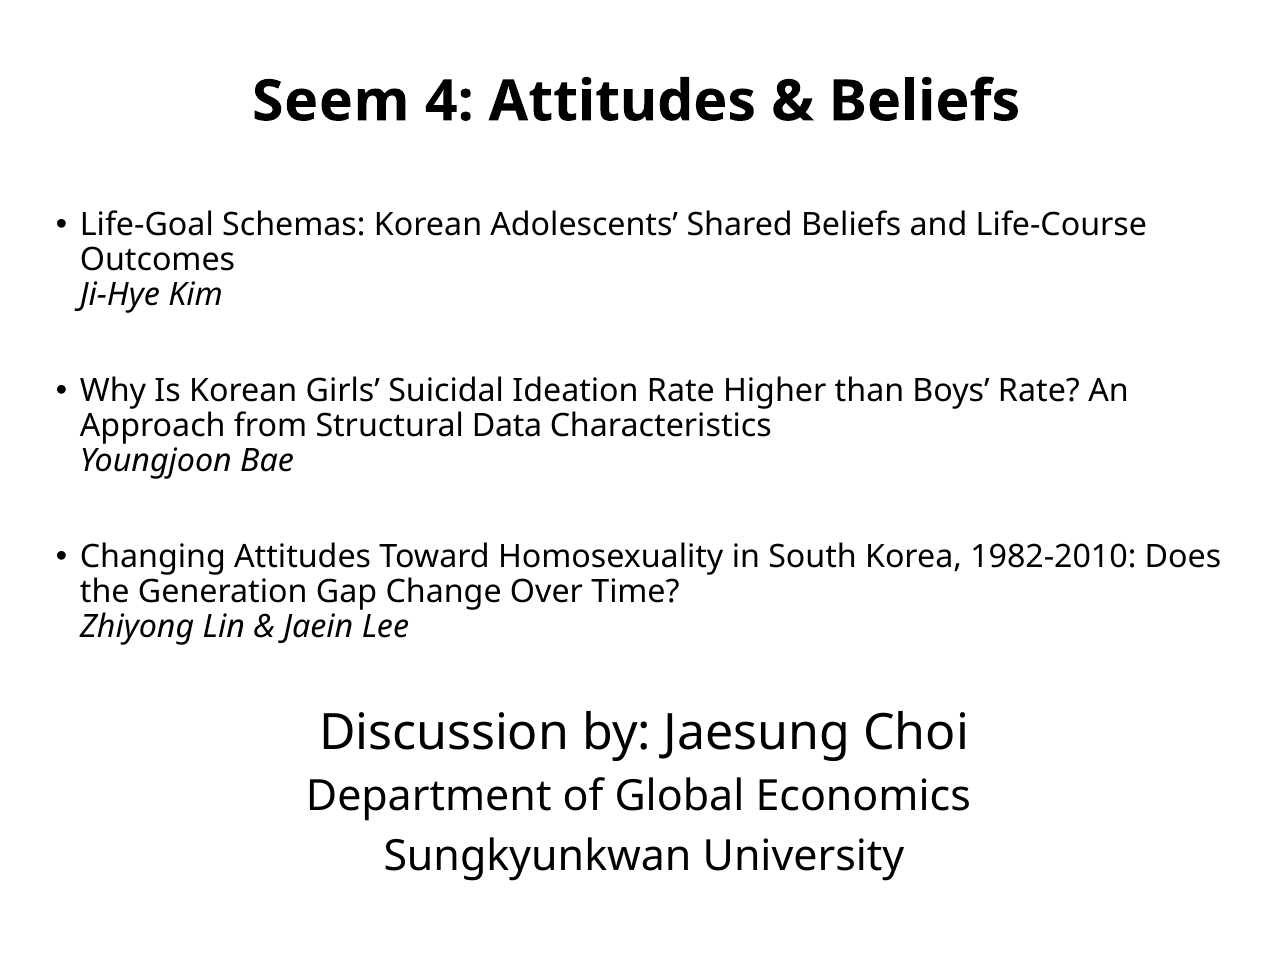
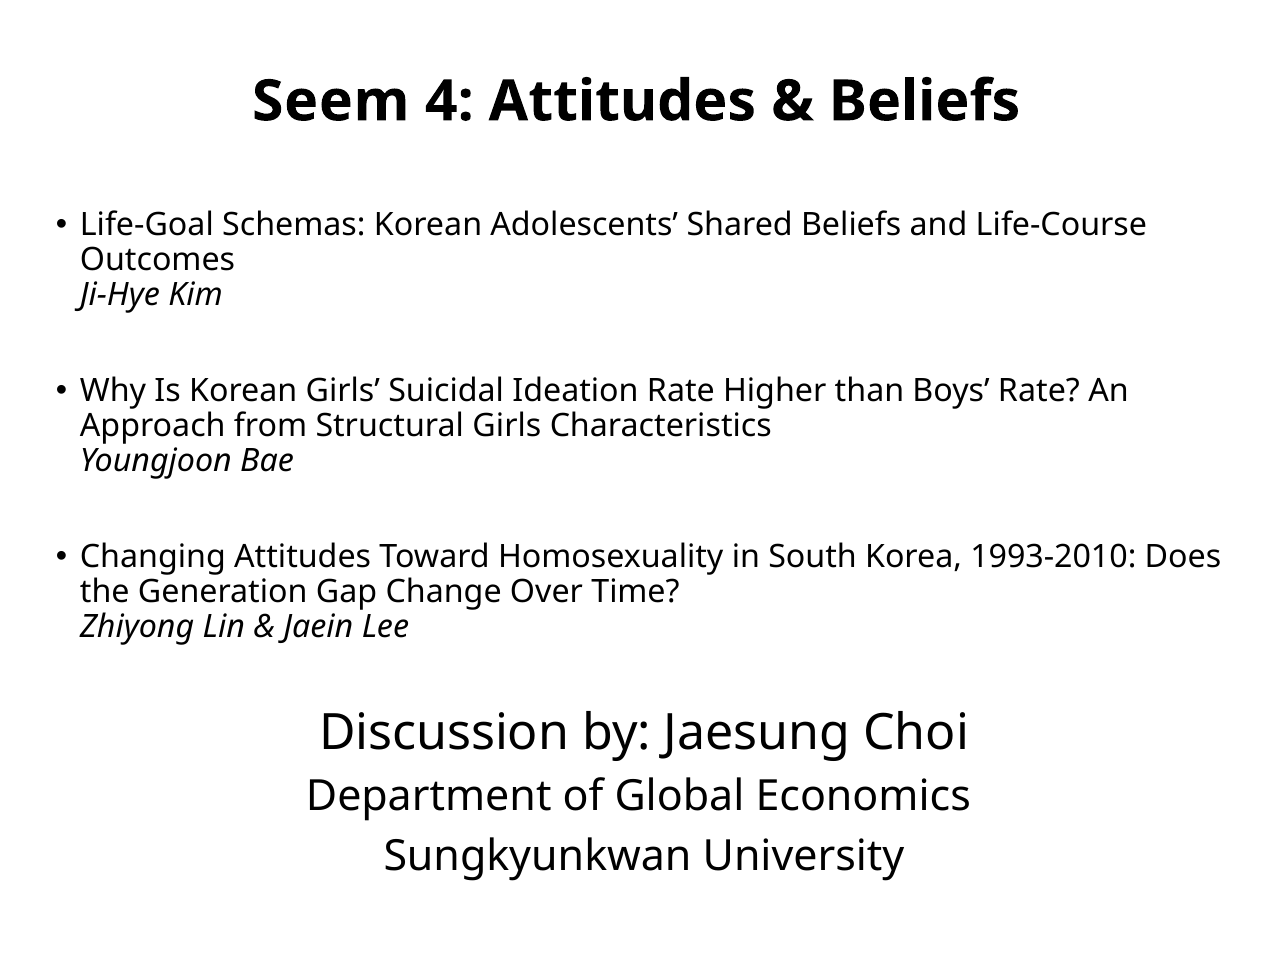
Structural Data: Data -> Girls
1982-2010: 1982-2010 -> 1993-2010
